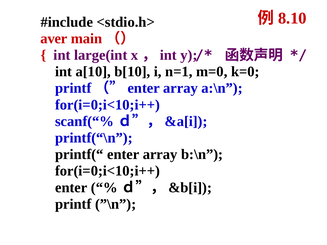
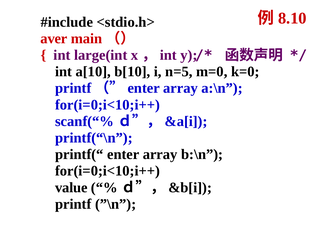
n=1: n=1 -> n=5
enter at (71, 188): enter -> value
